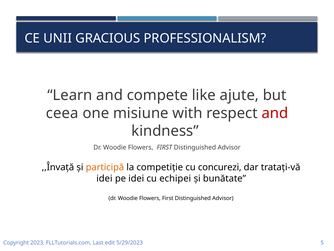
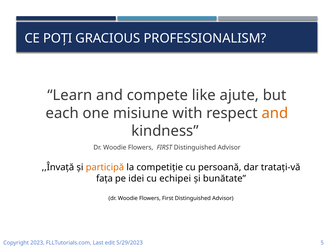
UNII: UNII -> POȚI
ceea: ceea -> each
and at (275, 113) colour: red -> orange
concurezi: concurezi -> persoană
idei at (104, 178): idei -> fața
